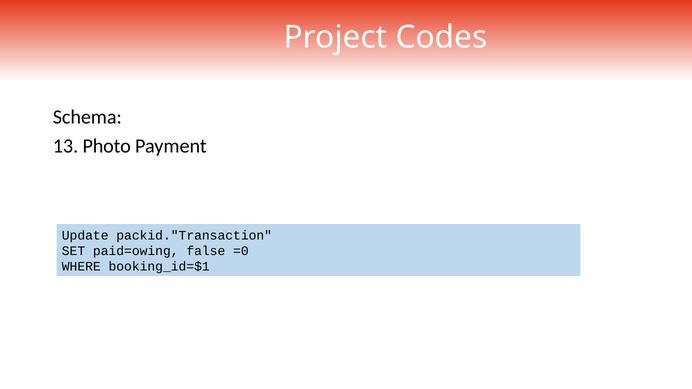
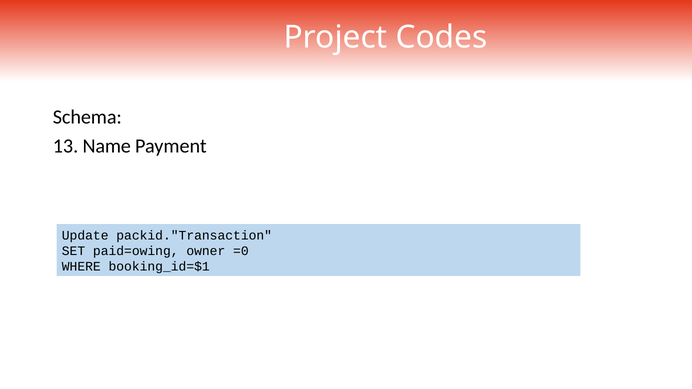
Photo: Photo -> Name
false: false -> owner
